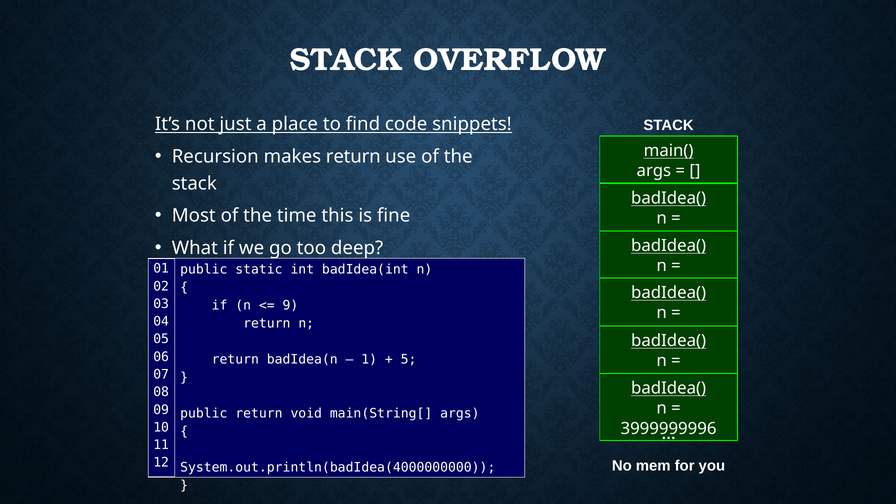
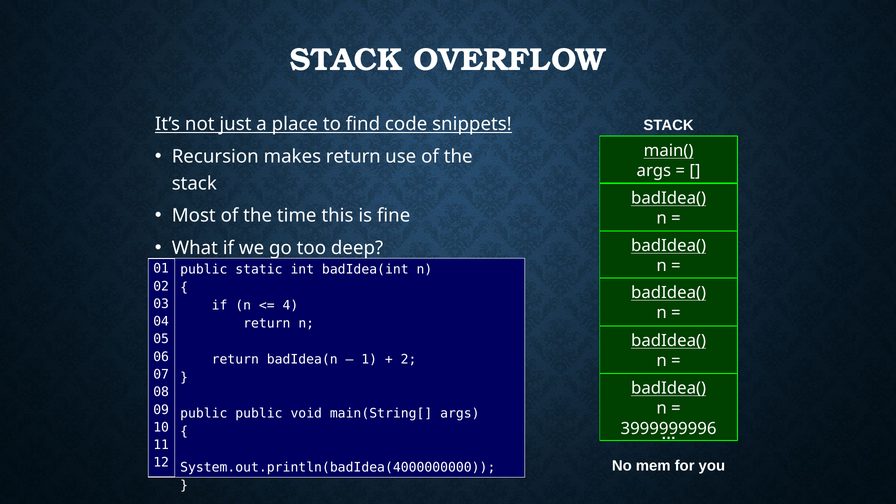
9: 9 -> 4
5: 5 -> 2
public return: return -> public
